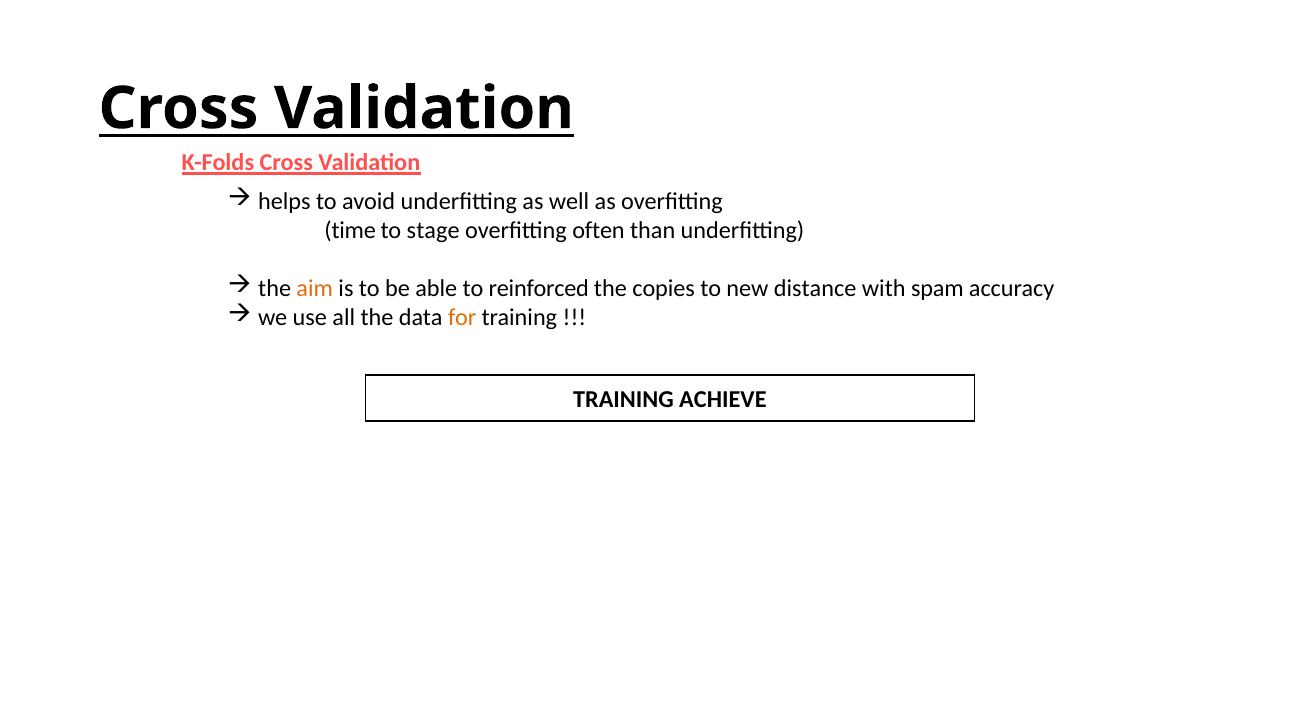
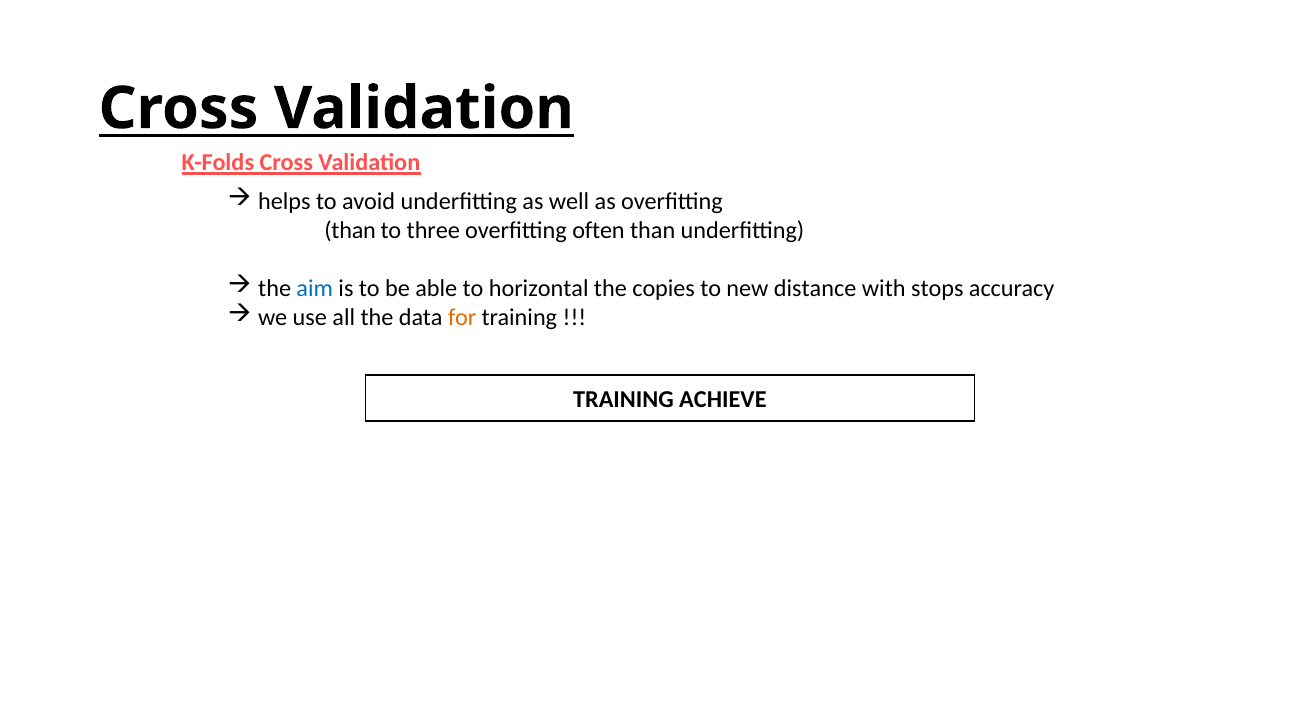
time at (350, 230): time -> than
stage: stage -> three
aim colour: orange -> blue
reinforced: reinforced -> horizontal
spam: spam -> stops
